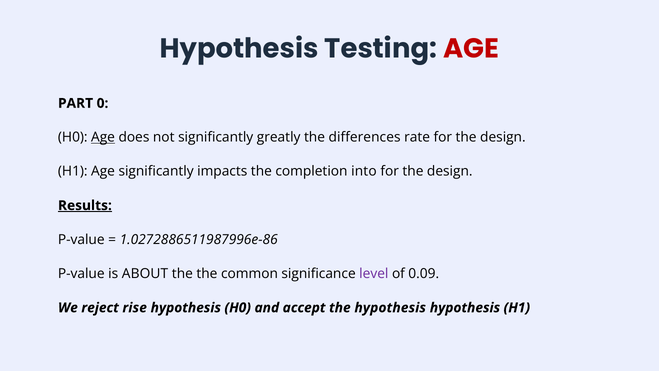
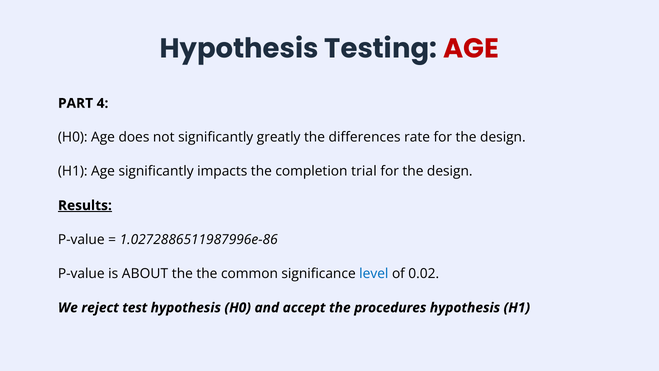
0: 0 -> 4
Age at (103, 137) underline: present -> none
into: into -> trial
level colour: purple -> blue
0.09: 0.09 -> 0.02
rise: rise -> test
the hypothesis: hypothesis -> procedures
